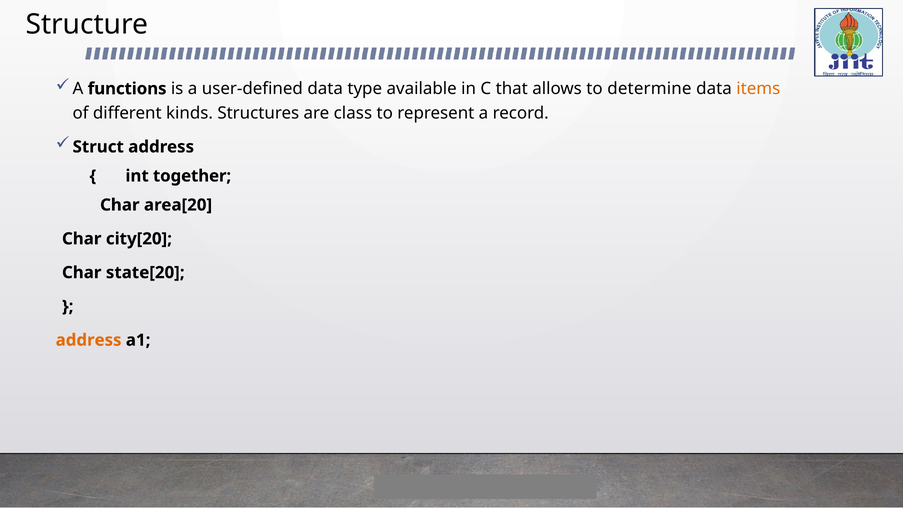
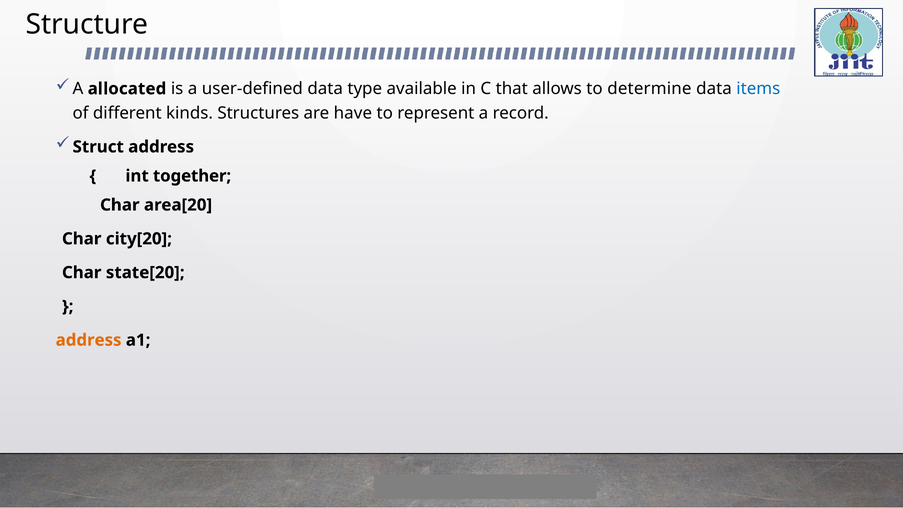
functions: functions -> allocated
items colour: orange -> blue
class: class -> have
